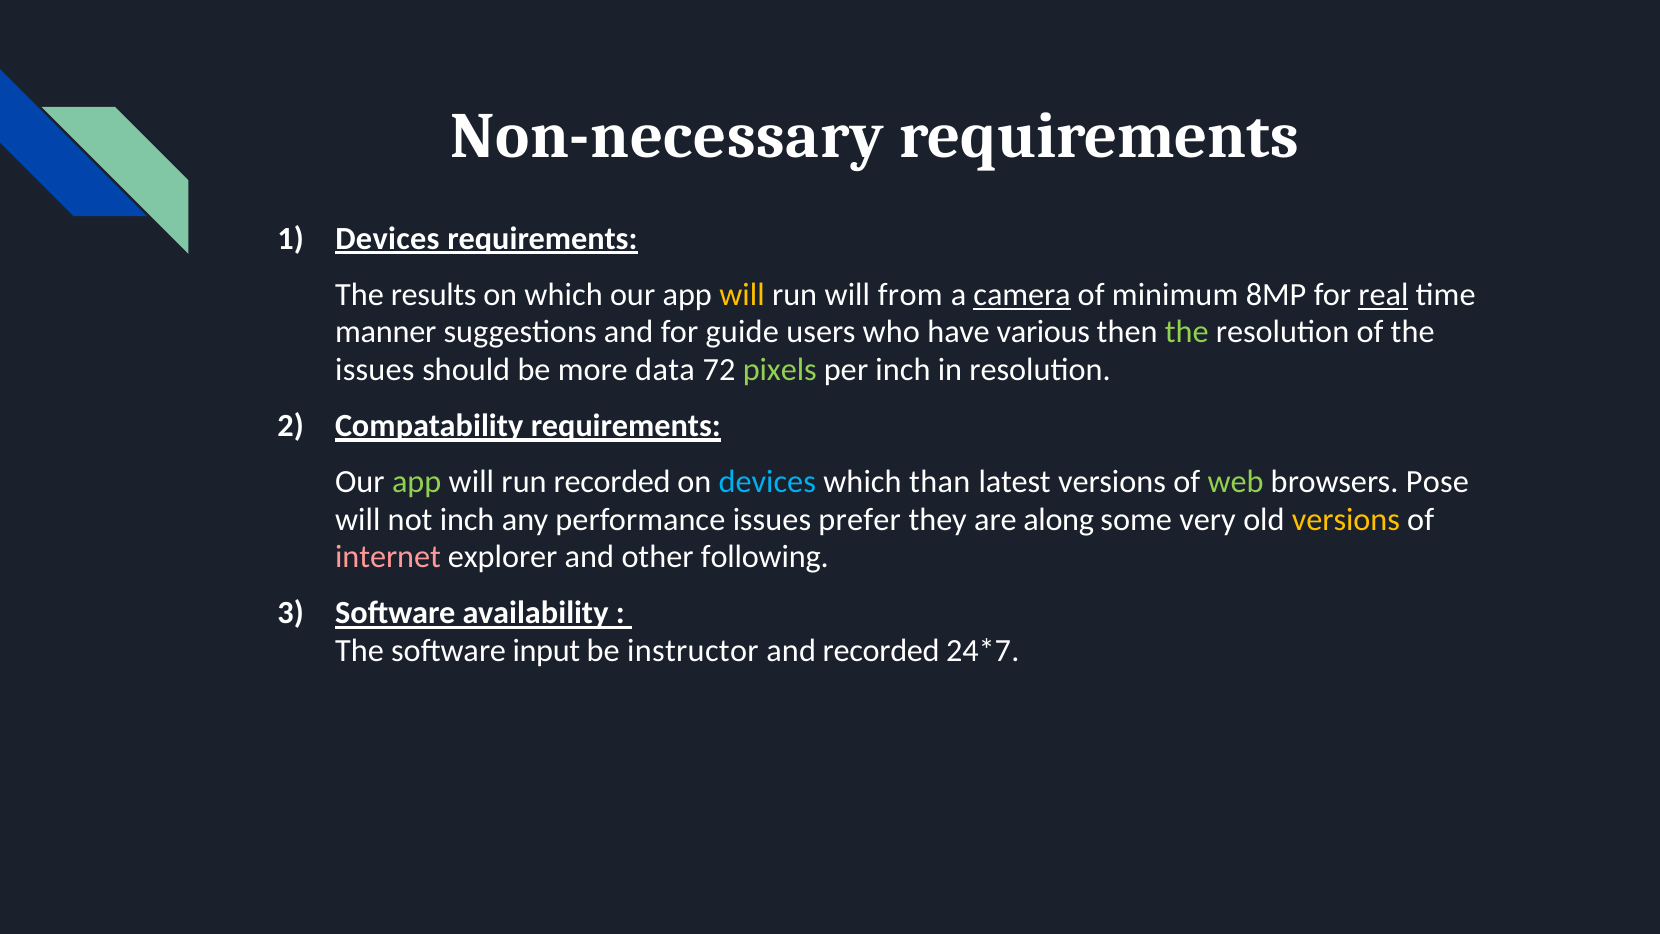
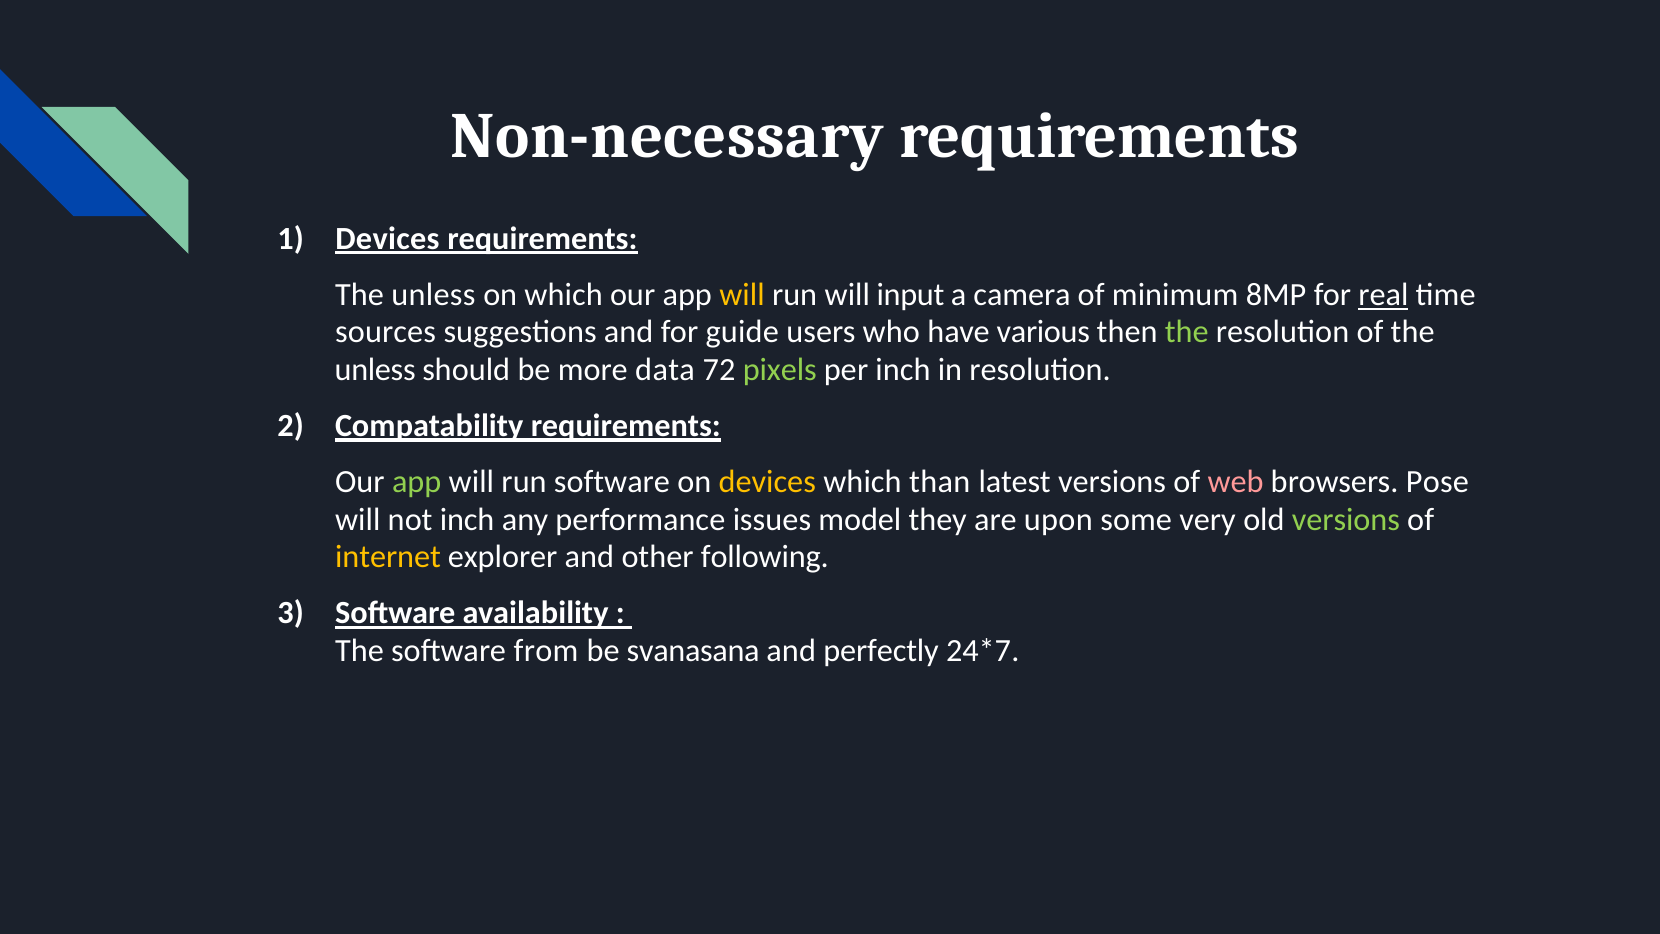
results at (434, 295): results -> unless
from: from -> input
camera underline: present -> none
manner: manner -> sources
issues at (375, 370): issues -> unless
run recorded: recorded -> software
devices at (767, 482) colour: light blue -> yellow
web colour: light green -> pink
prefer: prefer -> model
along: along -> upon
versions at (1346, 519) colour: yellow -> light green
internet colour: pink -> yellow
input: input -> from
instructor: instructor -> svanasana
and recorded: recorded -> perfectly
